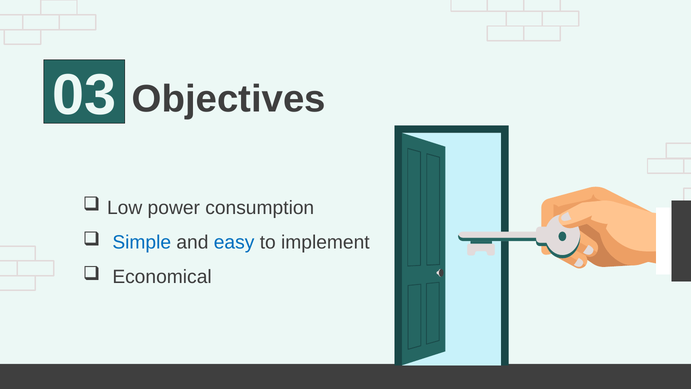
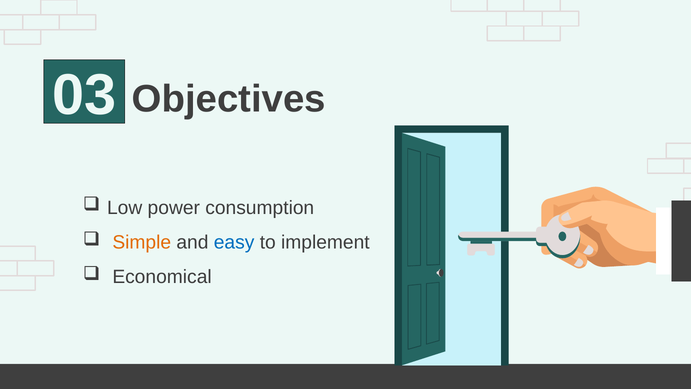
Simple colour: blue -> orange
